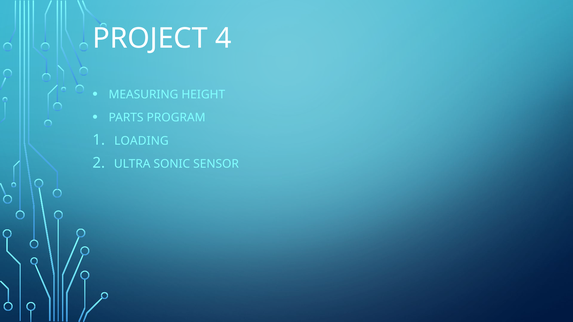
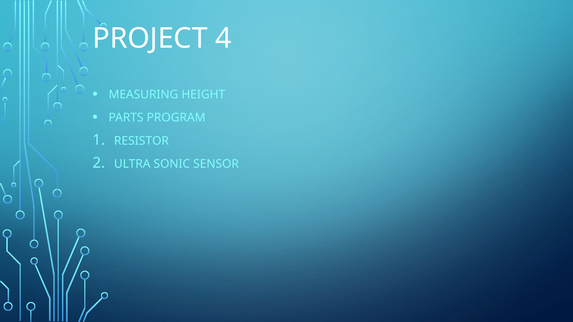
LOADING: LOADING -> RESISTOR
